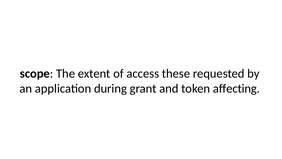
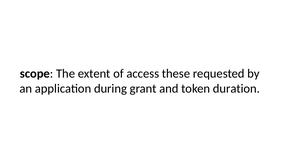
affecting: affecting -> duration
